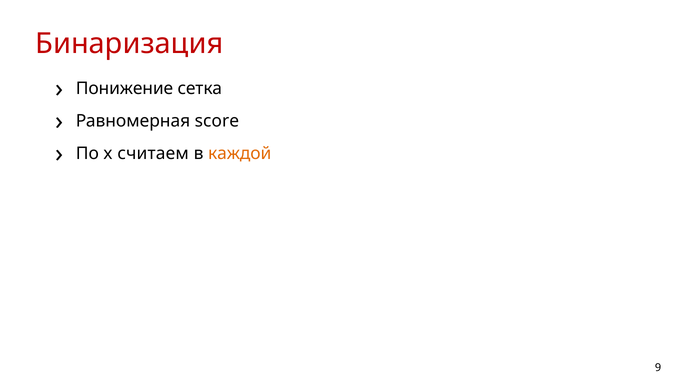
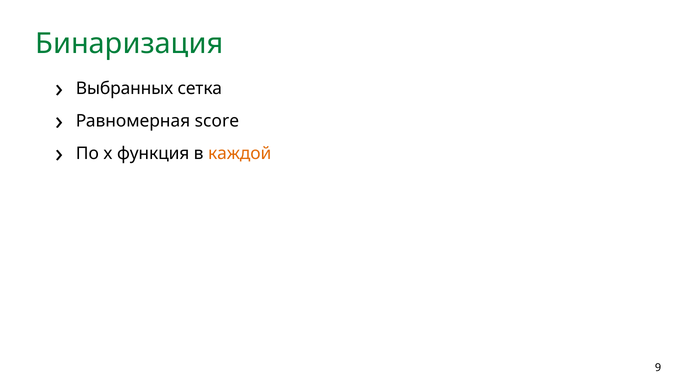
Бинаризация colour: red -> green
Понижение: Понижение -> Выбранных
считаем: считаем -> функция
